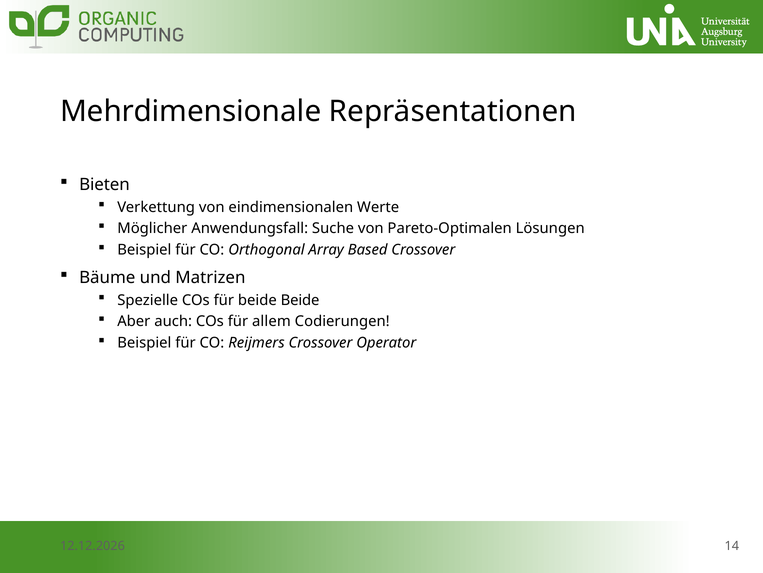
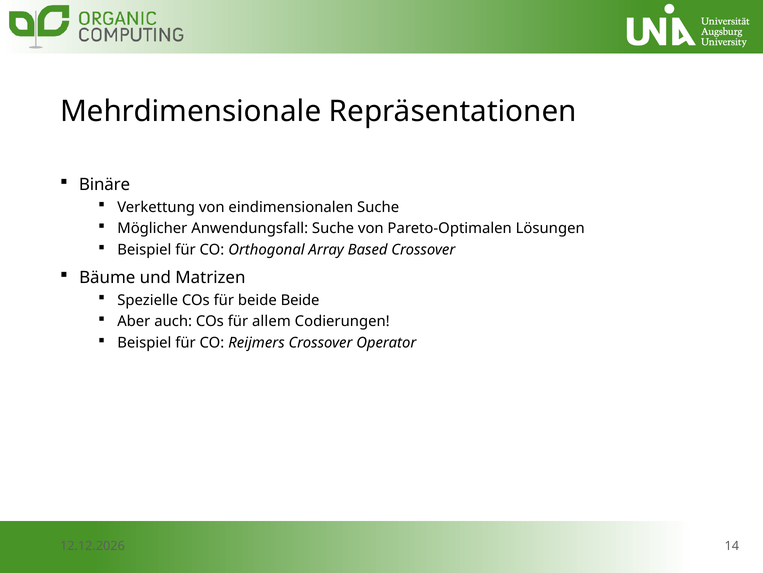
Bieten: Bieten -> Binäre
eindimensionalen Werte: Werte -> Suche
